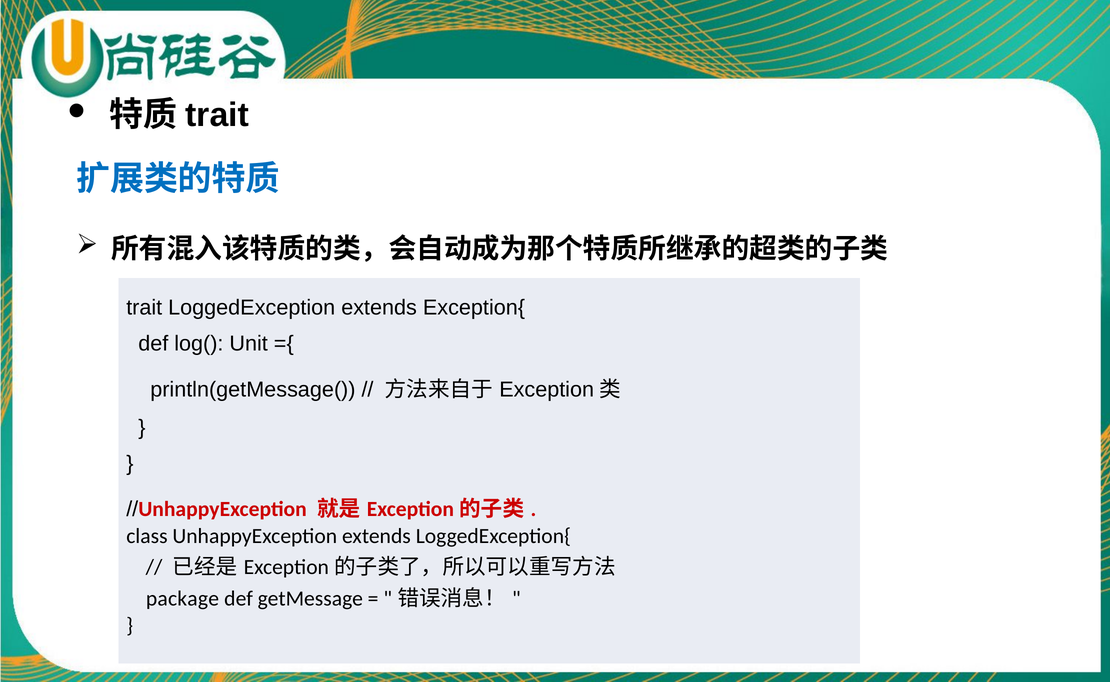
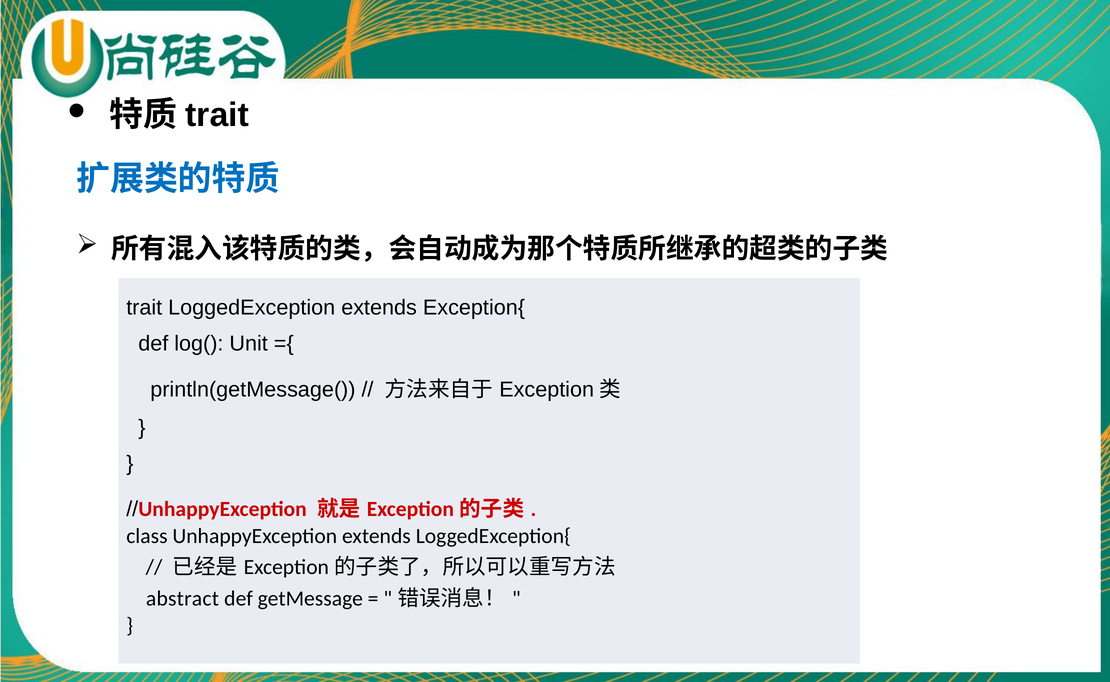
package: package -> abstract
